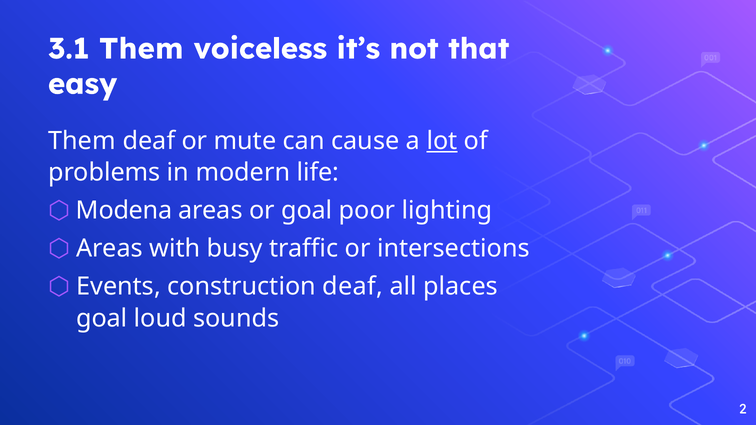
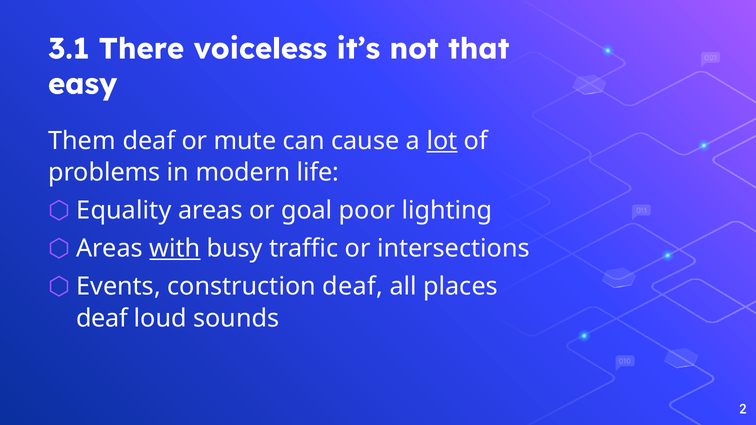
3.1 Them: Them -> There
Modena: Modena -> Equality
with underline: none -> present
goal at (102, 318): goal -> deaf
